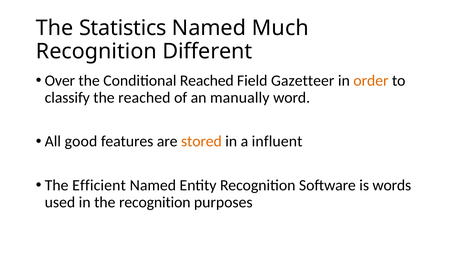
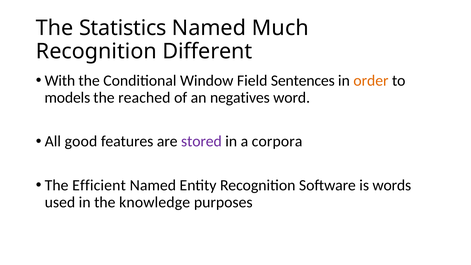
Over: Over -> With
Conditional Reached: Reached -> Window
Gazetteer: Gazetteer -> Sentences
classify: classify -> models
manually: manually -> negatives
stored colour: orange -> purple
influent: influent -> corpora
the recognition: recognition -> knowledge
